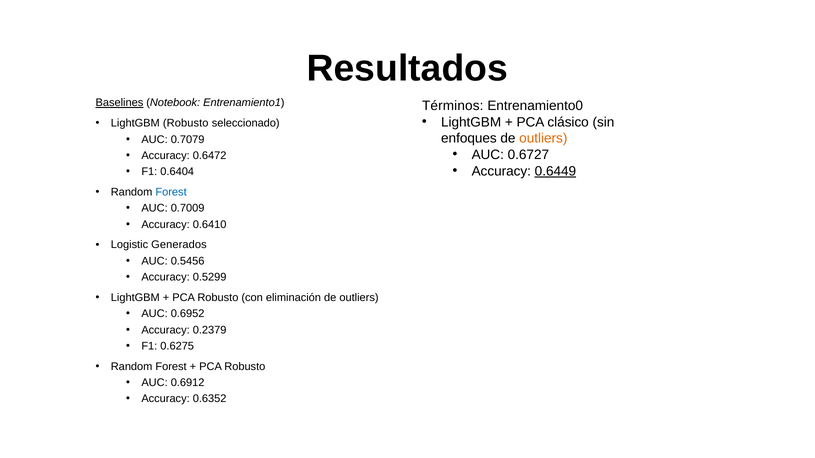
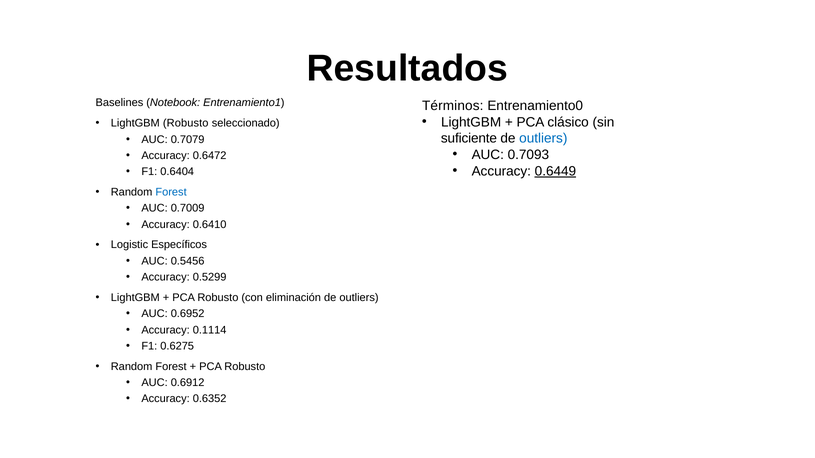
Baselines underline: present -> none
enfoques: enfoques -> suficiente
outliers at (543, 139) colour: orange -> blue
0.6727: 0.6727 -> 0.7093
Generados: Generados -> Específicos
0.2379: 0.2379 -> 0.1114
